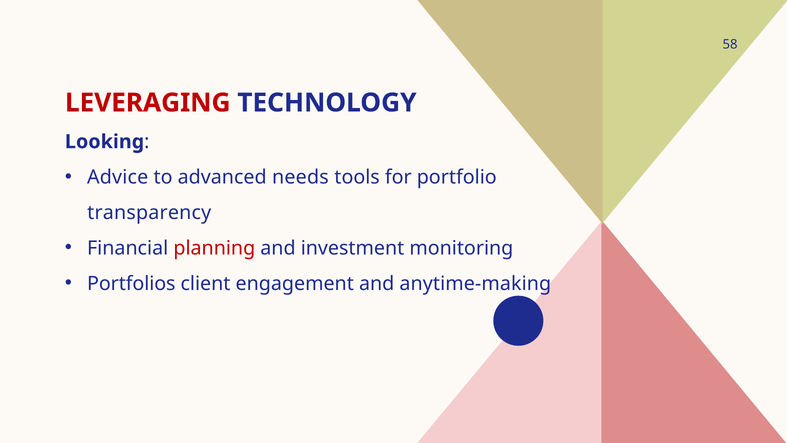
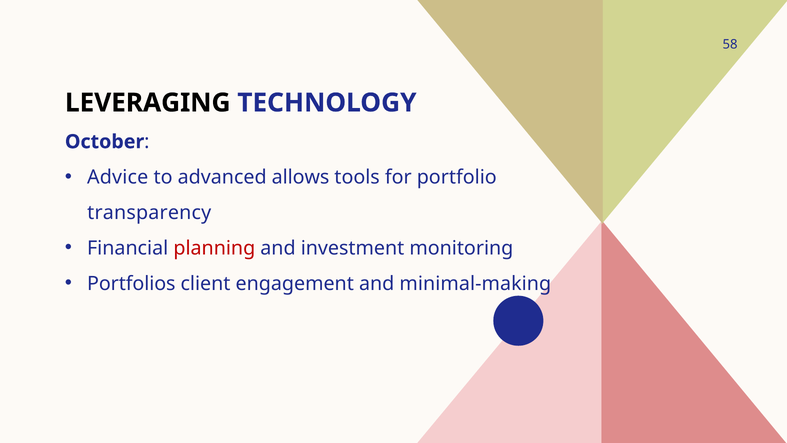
LEVERAGING colour: red -> black
Looking: Looking -> October
needs: needs -> allows
anytime-making: anytime-making -> minimal-making
